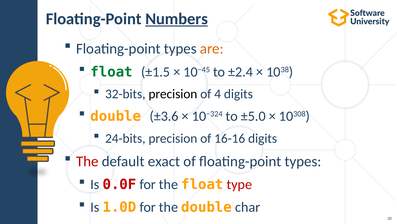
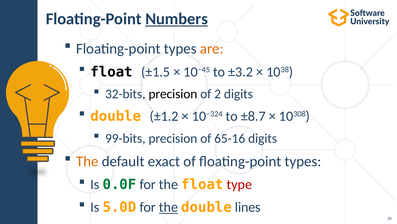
float at (112, 72) colour: green -> black
±2.4: ±2.4 -> ±3.2
4: 4 -> 2
±3.6: ±3.6 -> ±1.2
±5.0: ±5.0 -> ±8.7
24-bits: 24-bits -> 99-bits
16-16: 16-16 -> 65-16
The at (87, 161) colour: red -> orange
0.0F colour: red -> green
1.0D: 1.0D -> 5.0D
the at (168, 207) underline: none -> present
char: char -> lines
